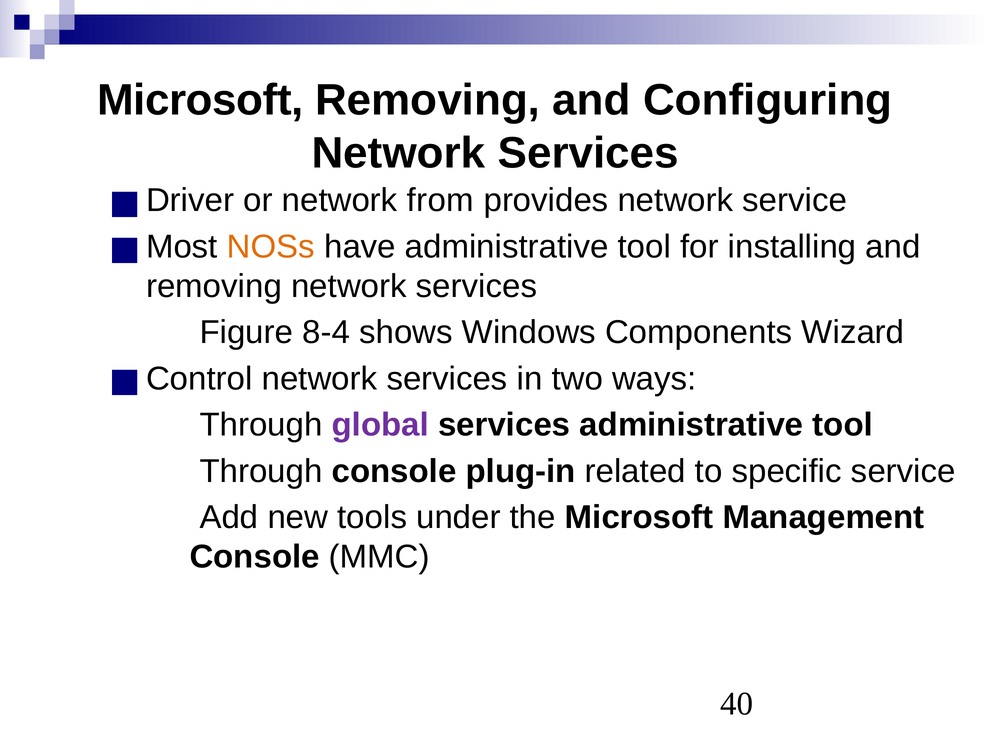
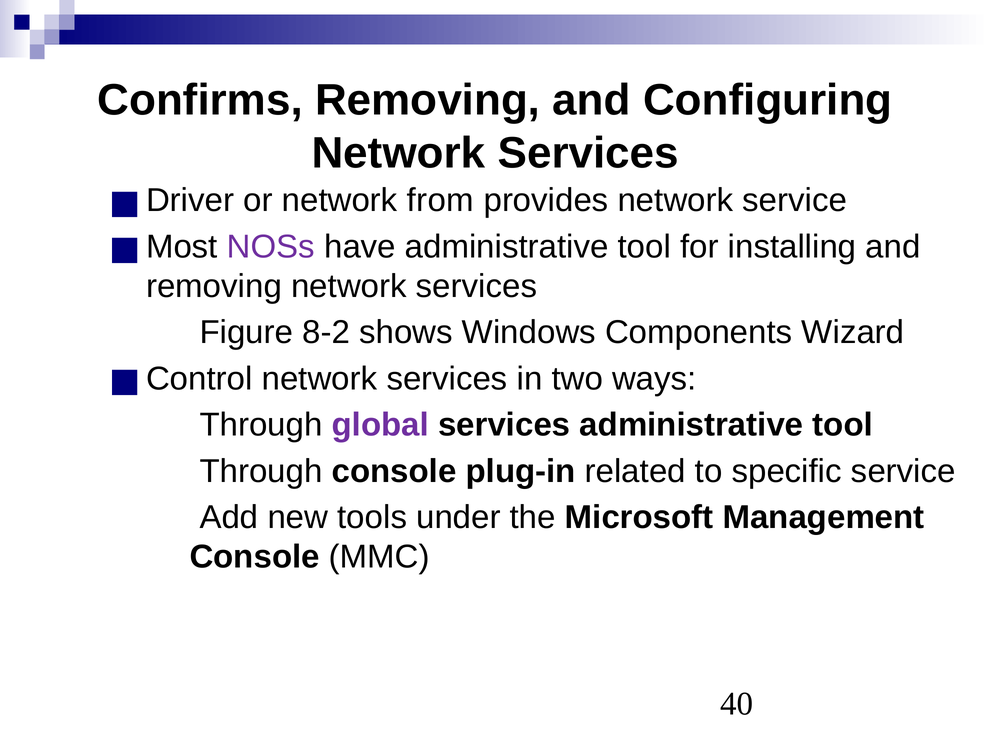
Microsoft at (200, 100): Microsoft -> Confirms
NOSs colour: orange -> purple
8-4: 8-4 -> 8-2
